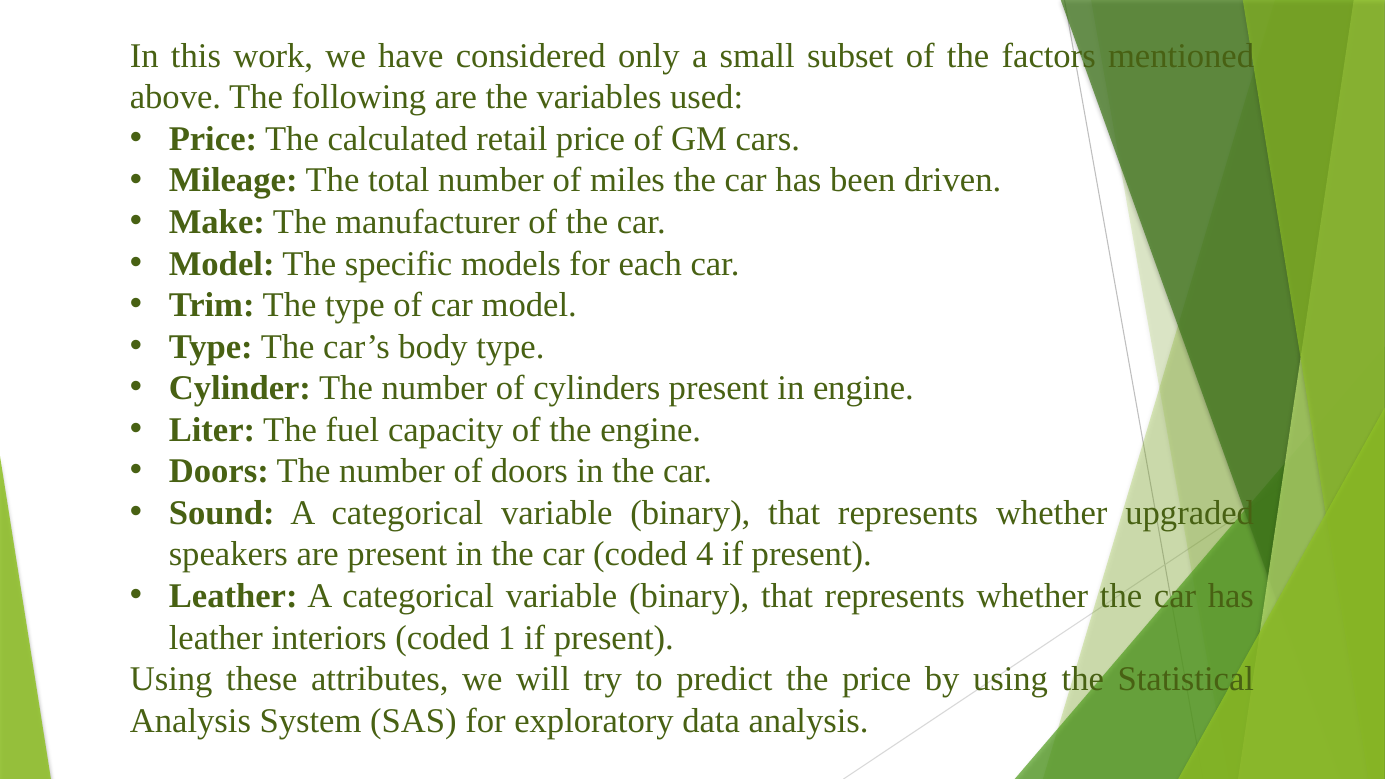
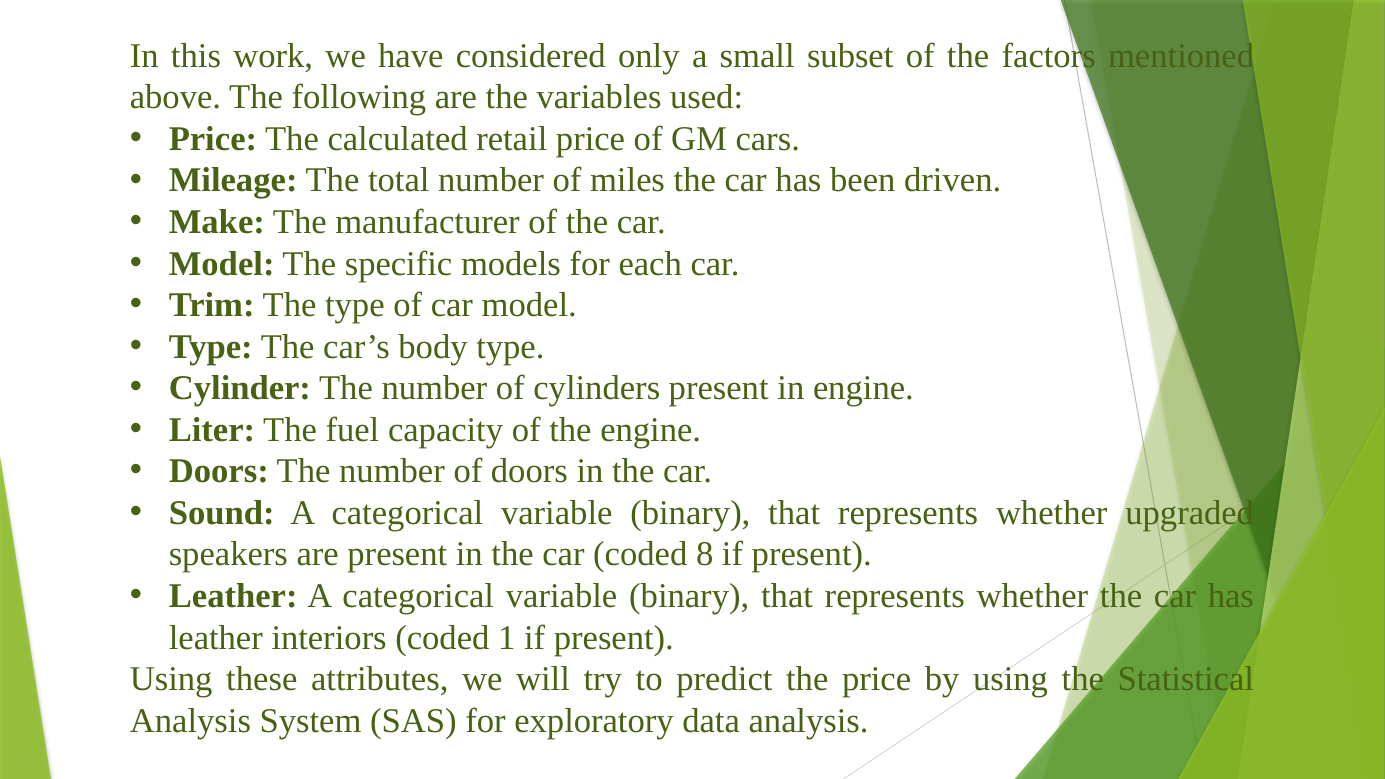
4: 4 -> 8
